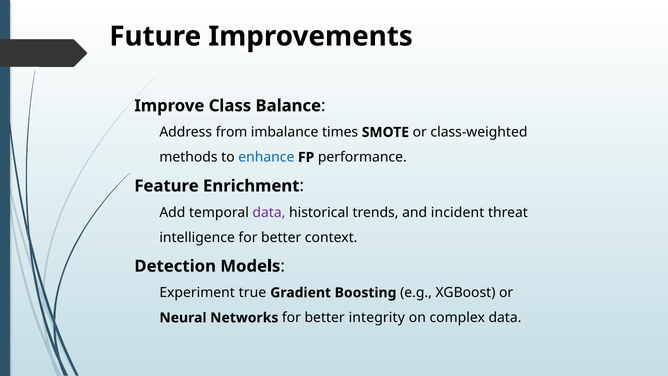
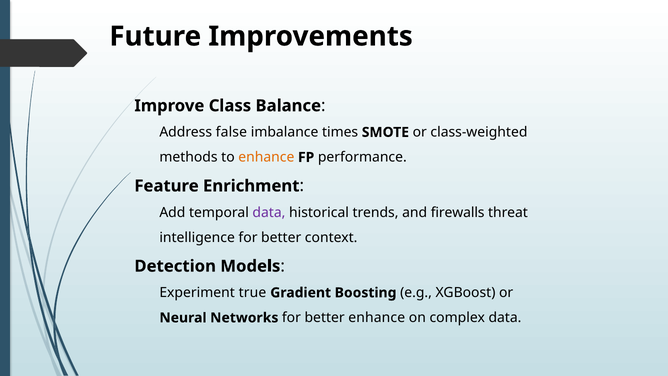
from: from -> false
enhance at (266, 157) colour: blue -> orange
incident: incident -> firewalls
better integrity: integrity -> enhance
